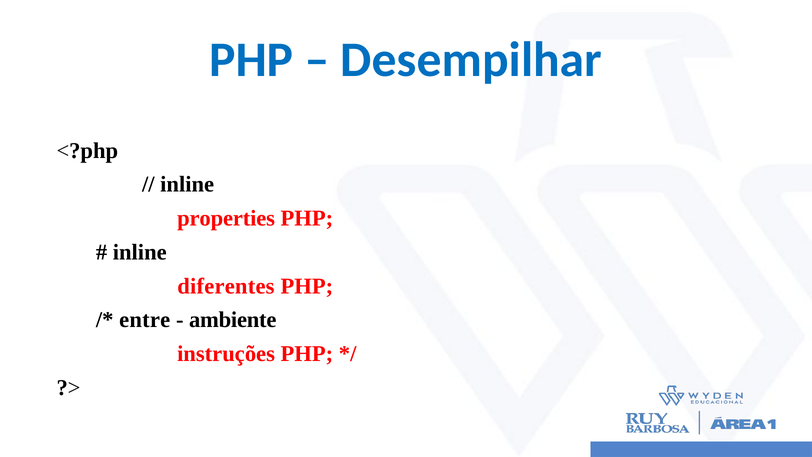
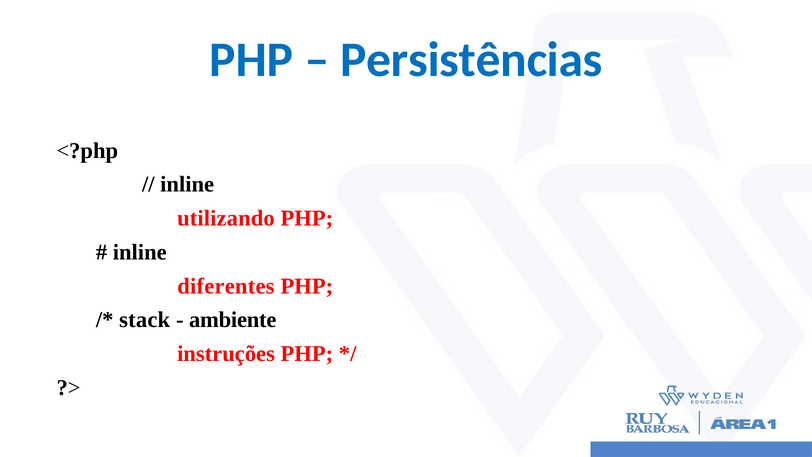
Desempilhar: Desempilhar -> Persistências
properties: properties -> utilizando
entre: entre -> stack
